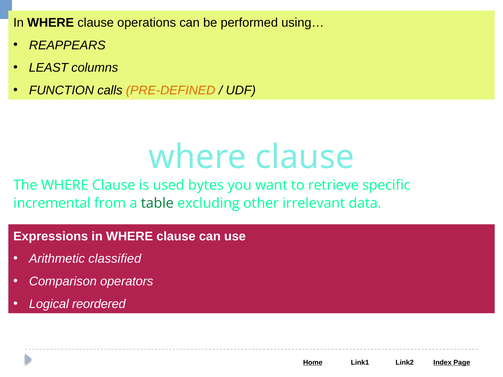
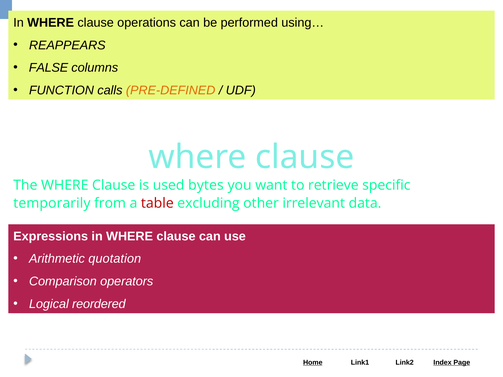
LEAST: LEAST -> FALSE
incremental: incremental -> temporarily
table colour: green -> red
classified: classified -> quotation
